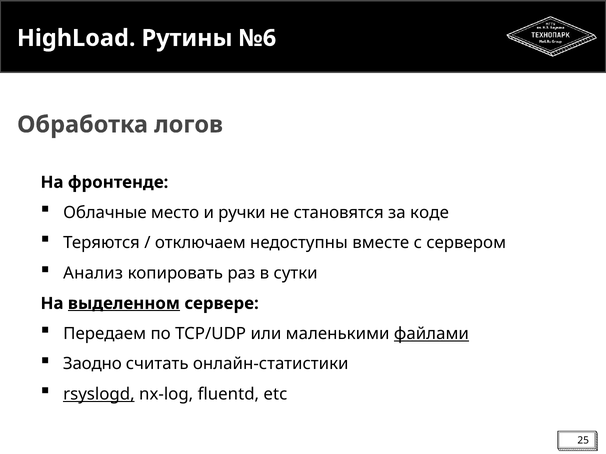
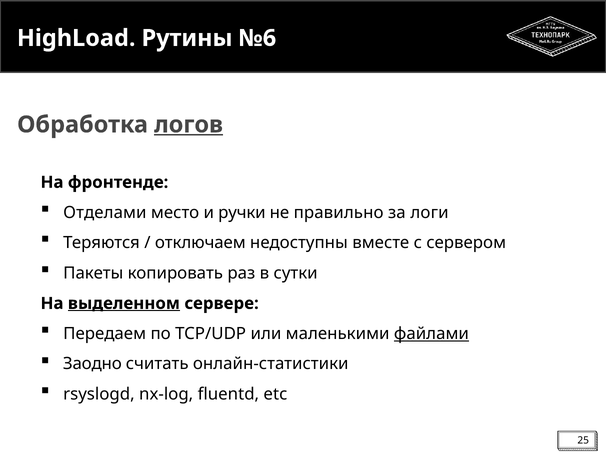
логов underline: none -> present
Облачные: Облачные -> Отделами
становятся: становятся -> правильно
коде: коде -> логи
Анализ: Анализ -> Пакеты
rsyslogd underline: present -> none
